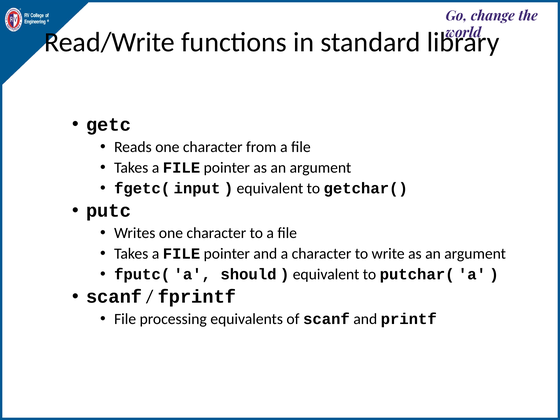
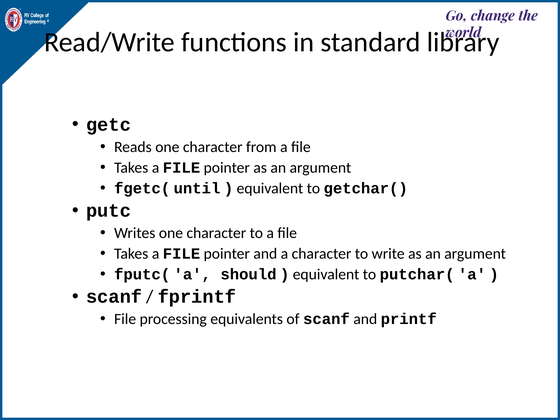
input: input -> until
